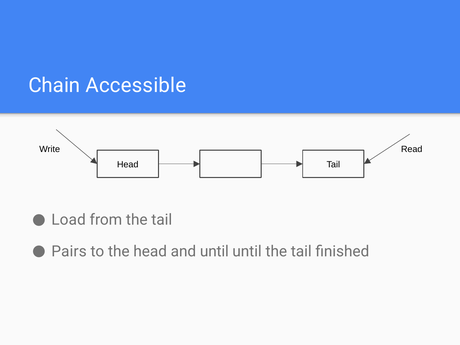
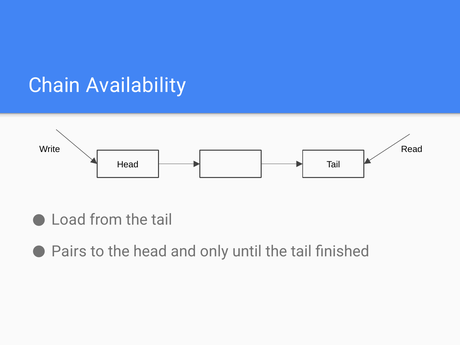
Accessible: Accessible -> Availability
and until: until -> only
